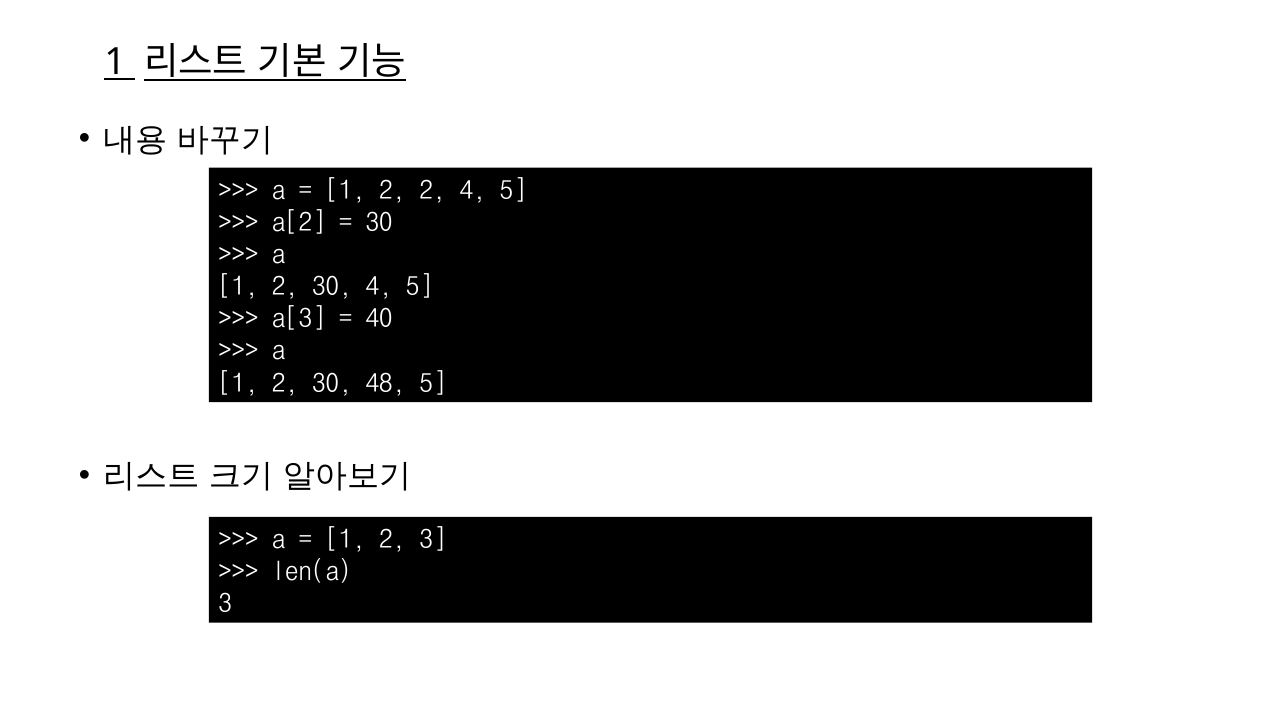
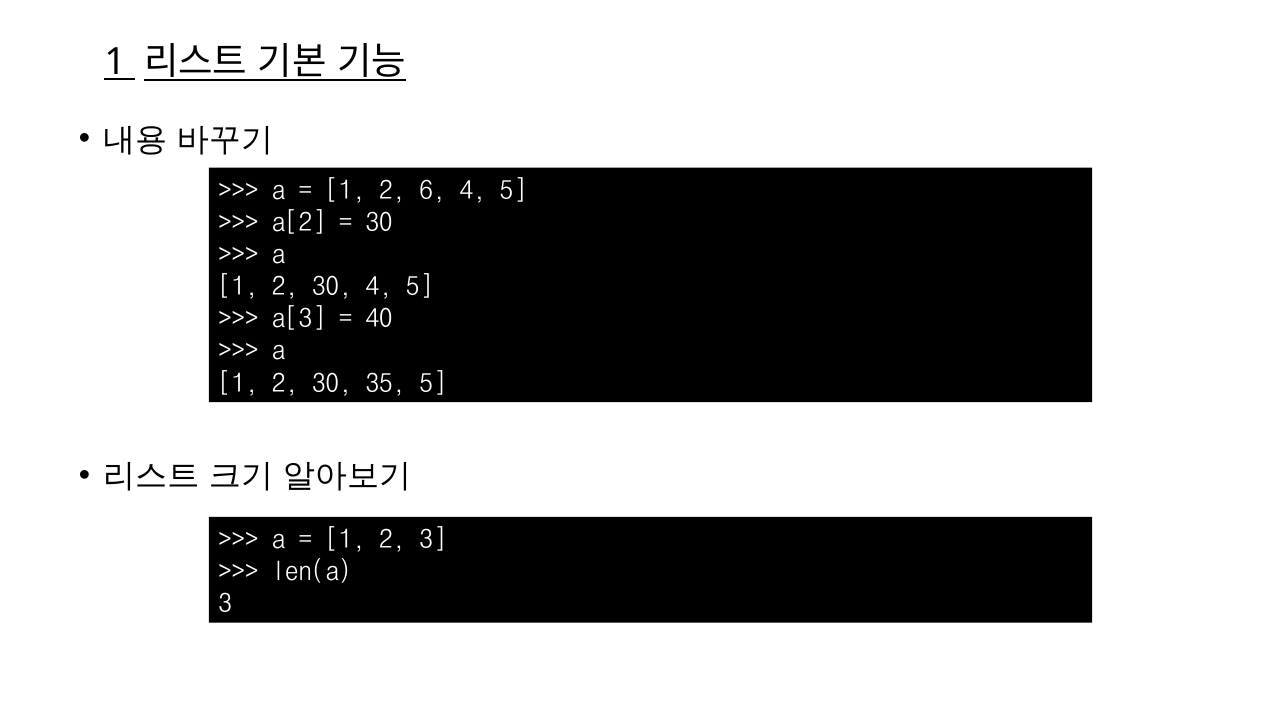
2 2: 2 -> 6
48: 48 -> 35
